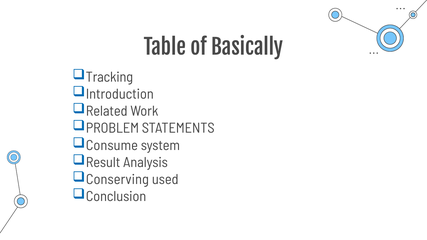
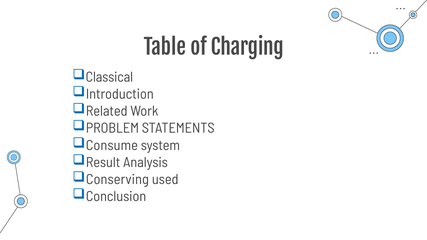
Basically: Basically -> Charging
Tracking: Tracking -> Classical
